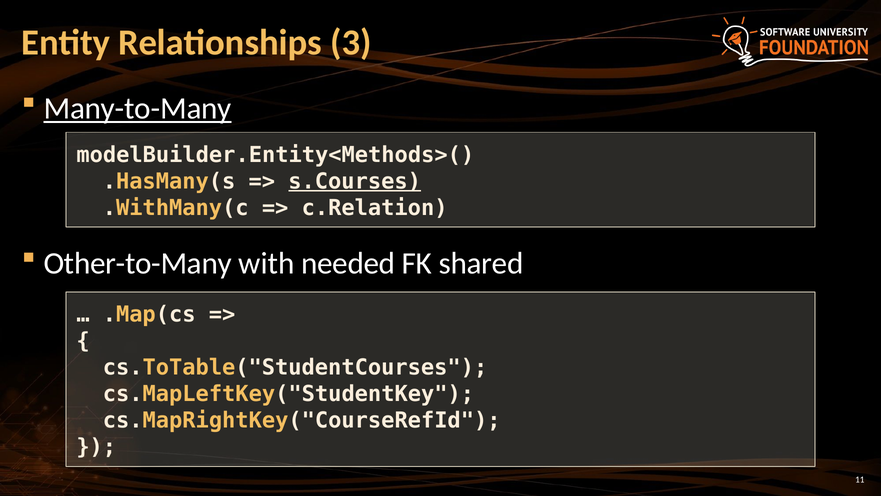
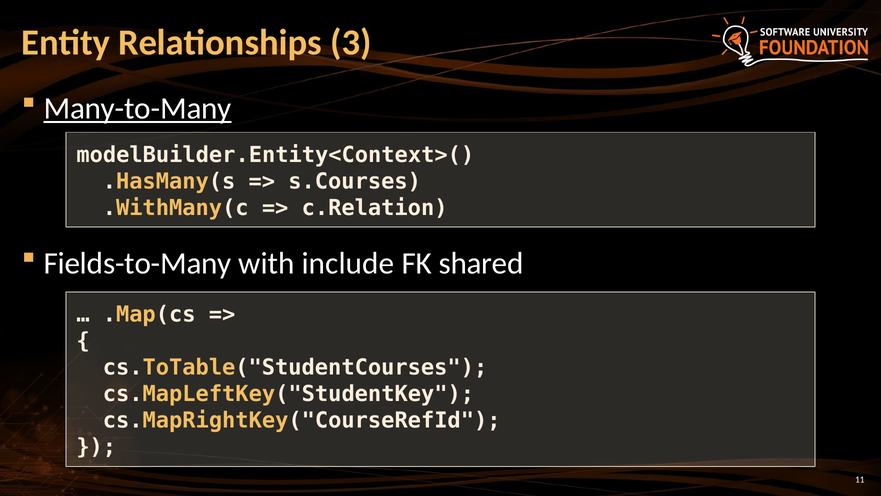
modelBuilder.Entity<Methods>(: modelBuilder.Entity<Methods>( -> modelBuilder.Entity<Context>(
s.Courses underline: present -> none
Other-to-Many: Other-to-Many -> Fields-to-Many
needed: needed -> include
